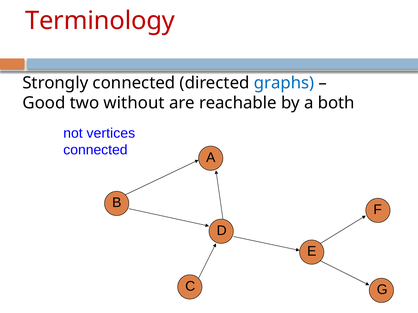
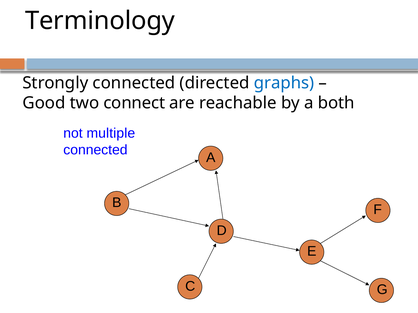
Terminology colour: red -> black
without: without -> connect
vertices: vertices -> multiple
